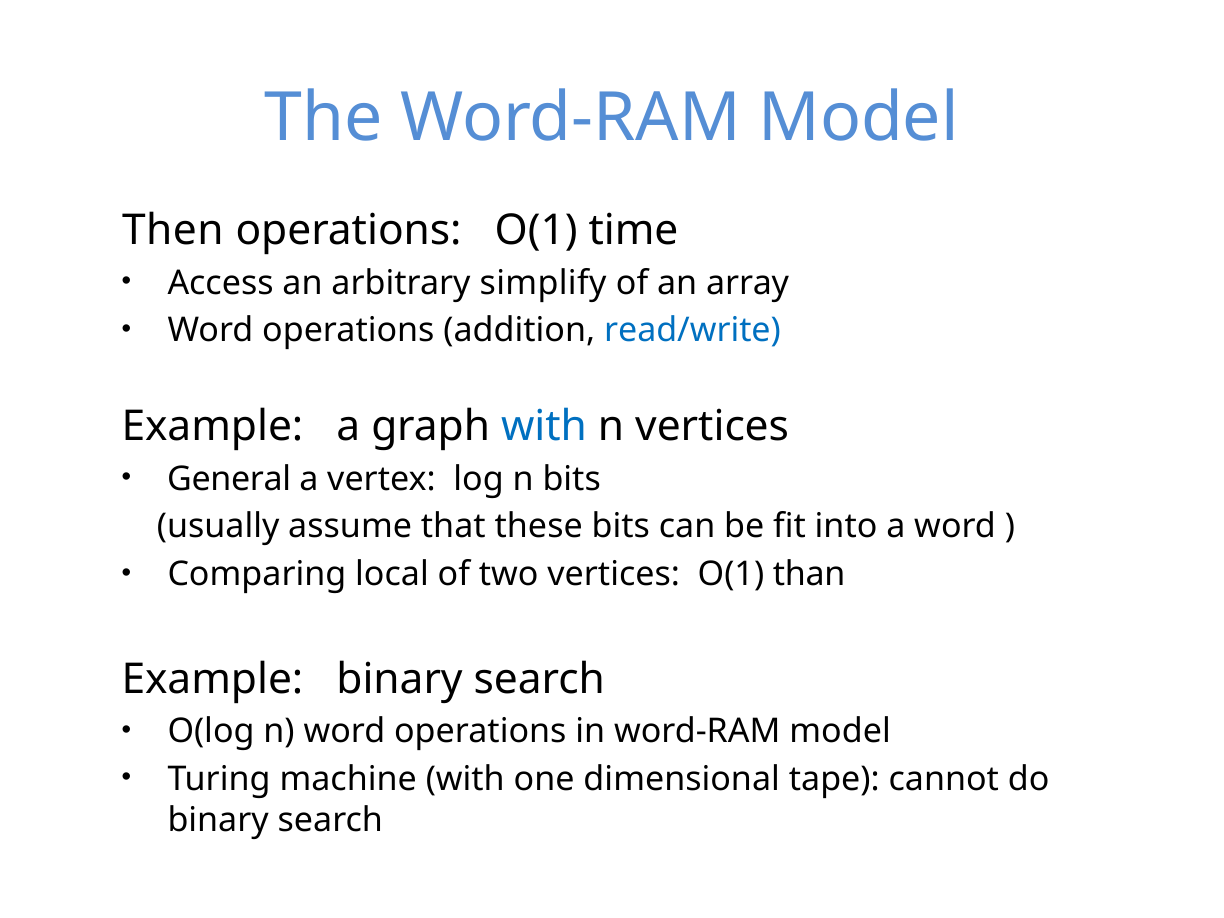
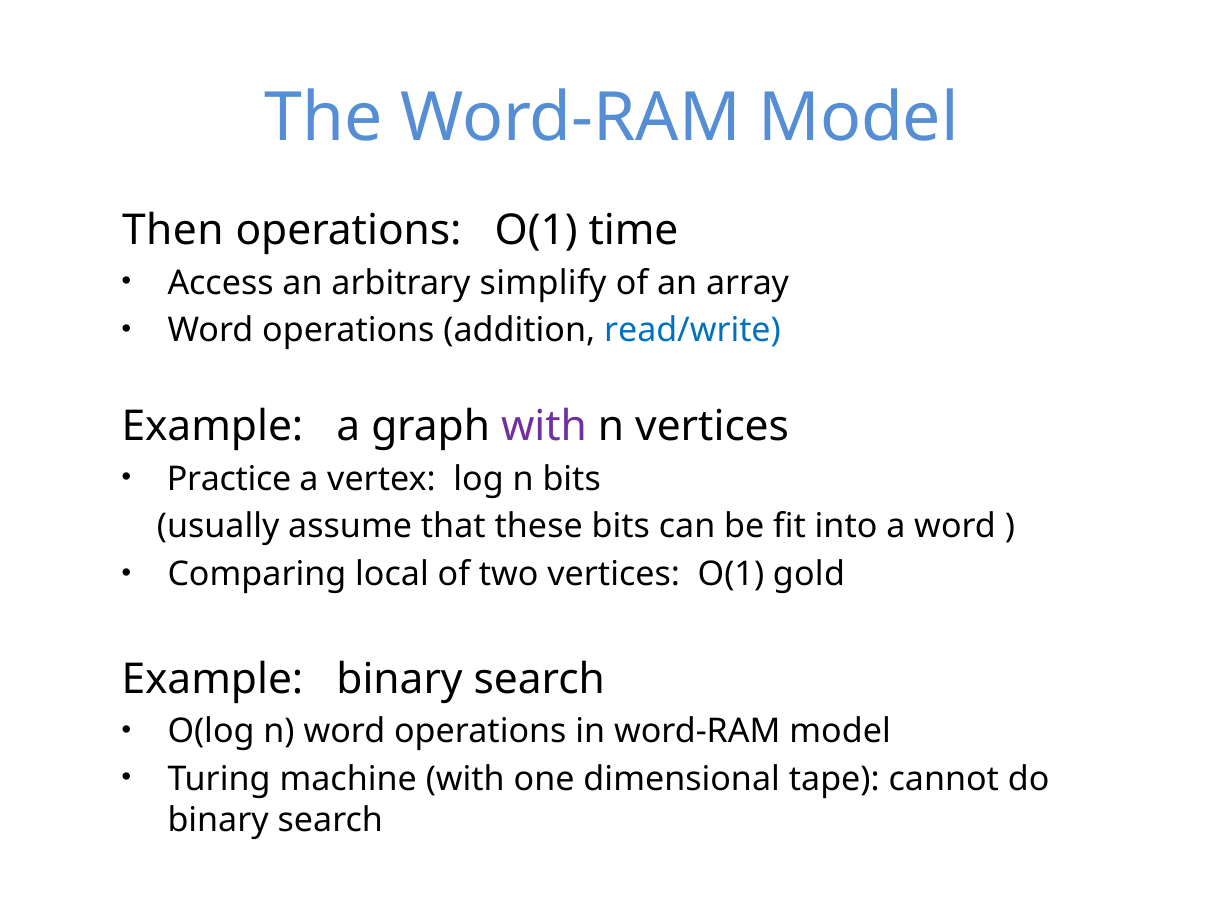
with at (544, 427) colour: blue -> purple
General: General -> Practice
than: than -> gold
